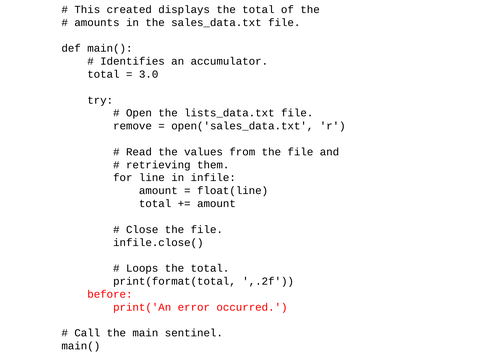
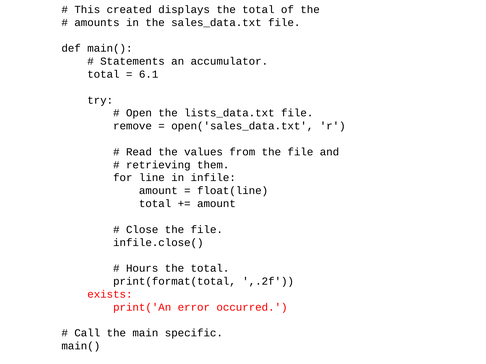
Identifies: Identifies -> Statements
3.0: 3.0 -> 6.1
Loops: Loops -> Hours
before: before -> exists
sentinel: sentinel -> specific
